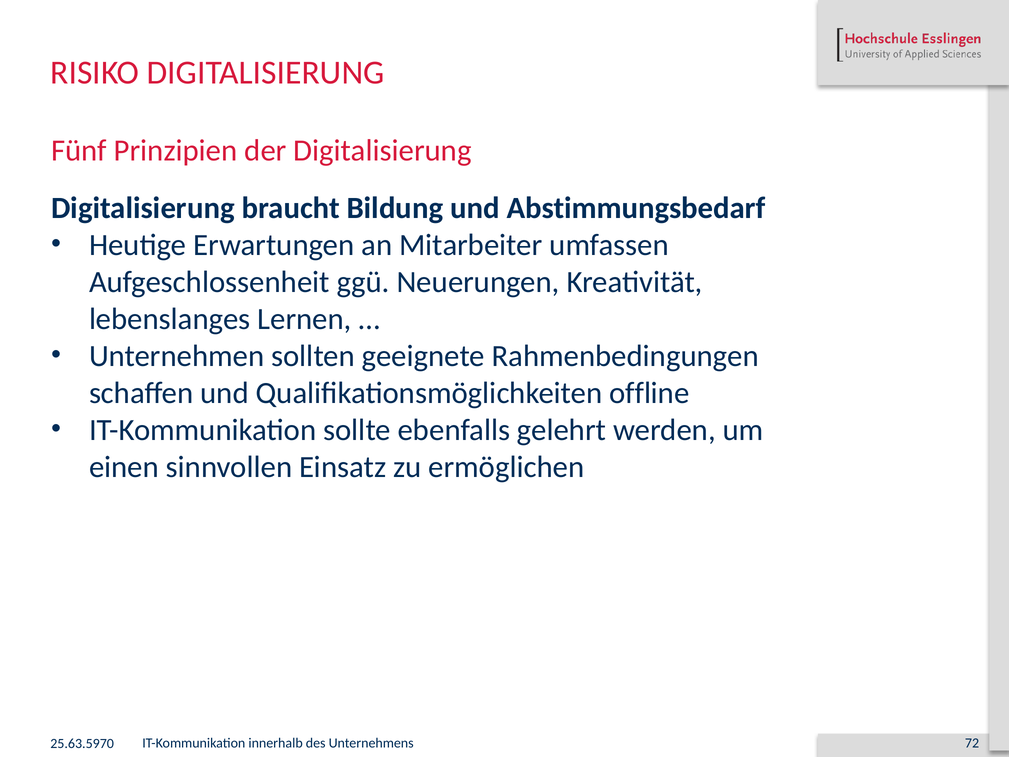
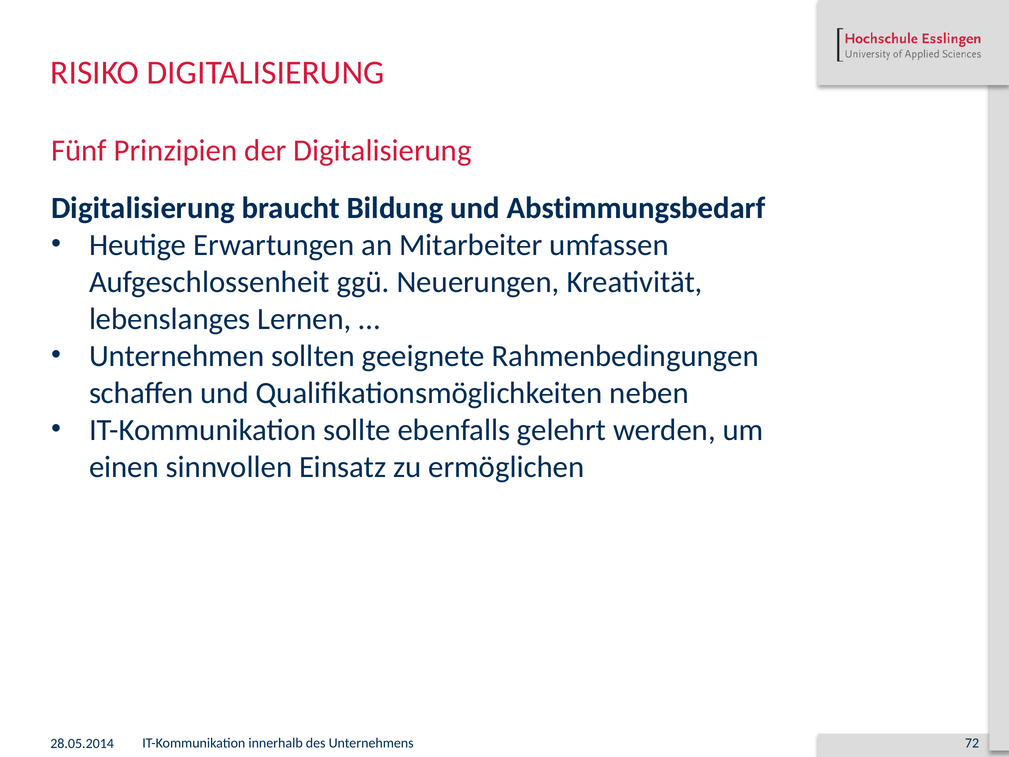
offline: offline -> neben
25.63.5970: 25.63.5970 -> 28.05.2014
